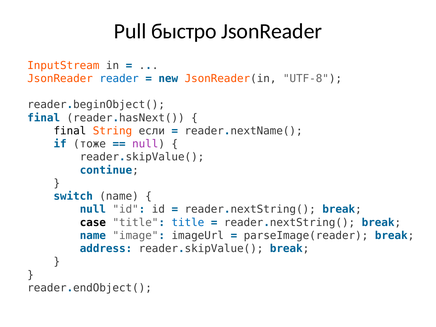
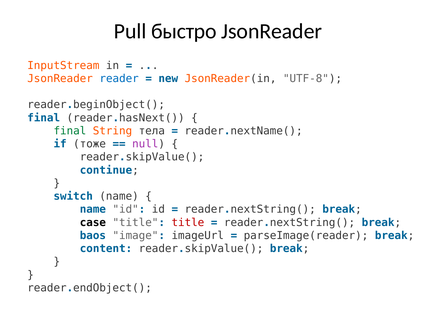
final at (70, 131) colour: black -> green
если: если -> тела
null at (93, 209): null -> name
title at (188, 222) colour: blue -> red
name at (93, 236): name -> baos
address: address -> content
